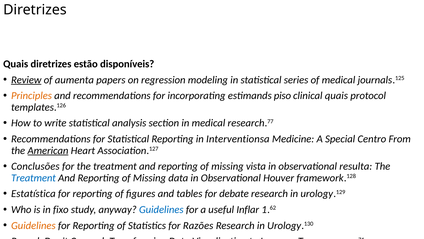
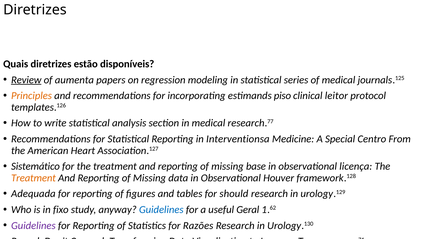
clinical quais: quais -> leitor
American underline: present -> none
Conclusões: Conclusões -> Sistemático
vista: vista -> base
resulta: resulta -> licença
Treatment at (33, 178) colour: blue -> orange
Estatística: Estatística -> Adequada
debate: debate -> should
Inflar: Inflar -> Geral
Guidelines at (33, 225) colour: orange -> purple
